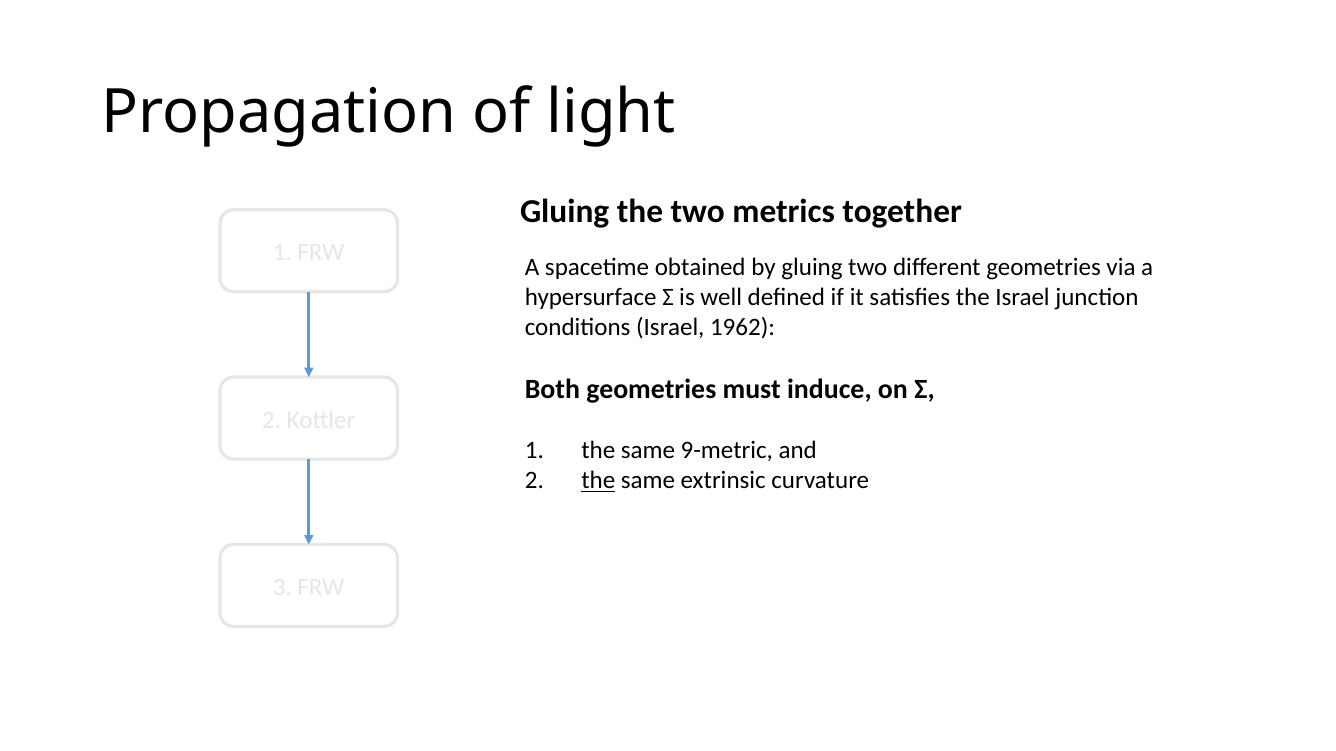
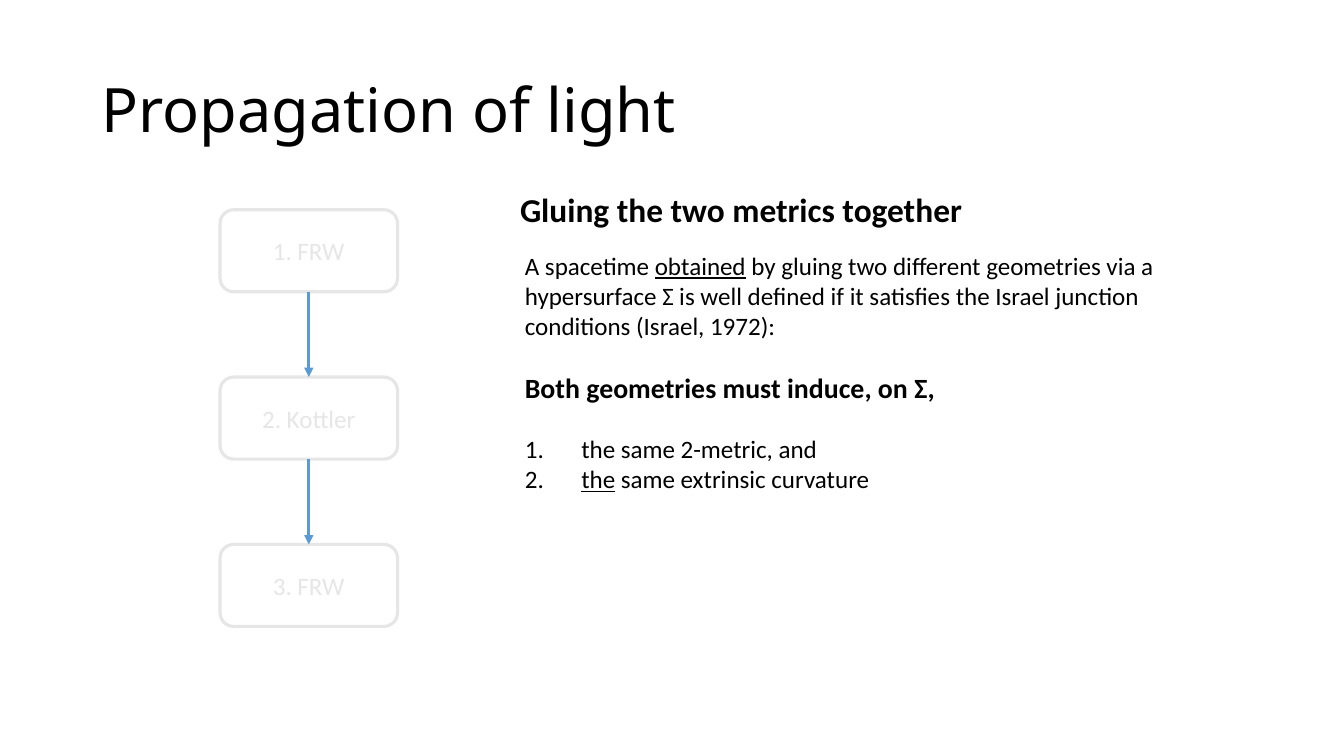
obtained underline: none -> present
1962: 1962 -> 1972
9-metric: 9-metric -> 2-metric
